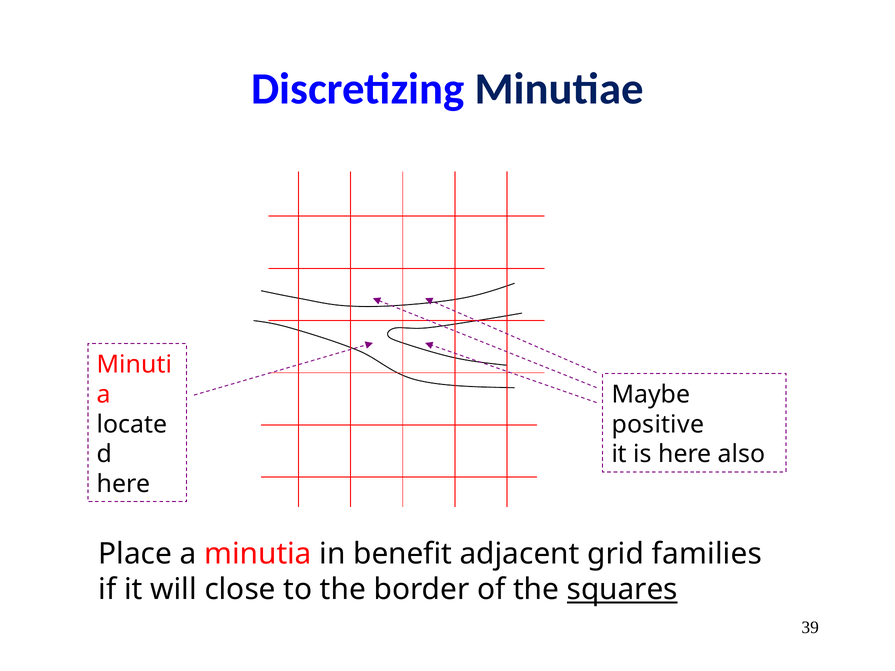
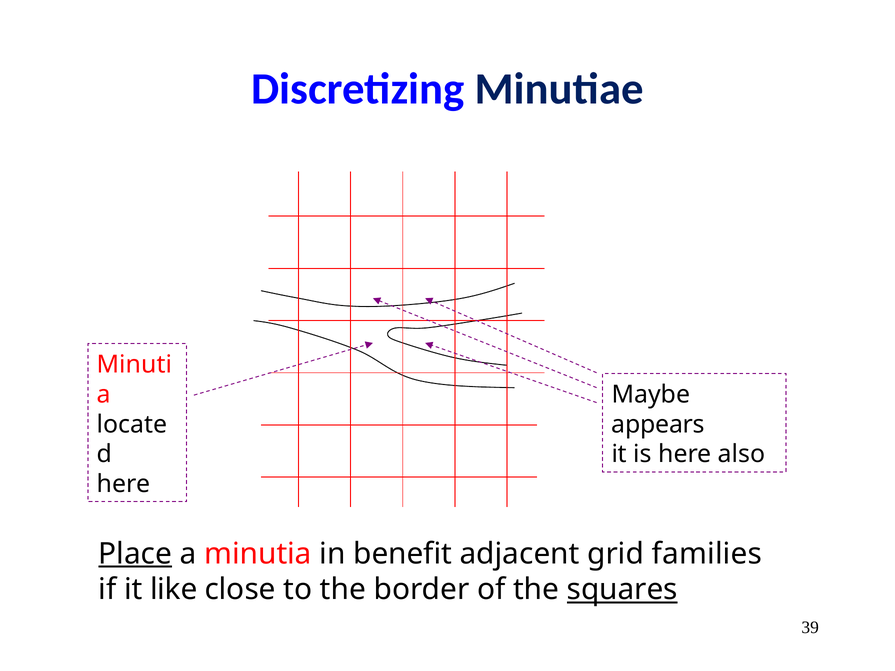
positive: positive -> appears
Place underline: none -> present
will: will -> like
